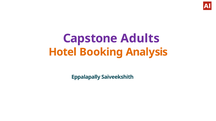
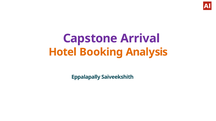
Adults: Adults -> Arrival
